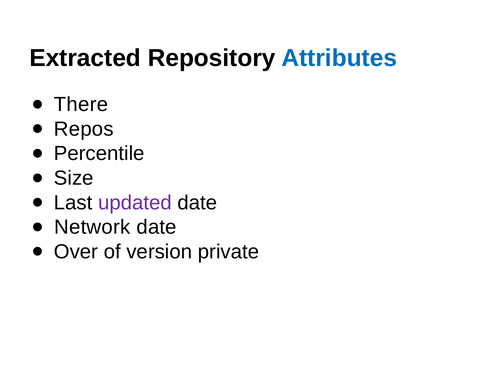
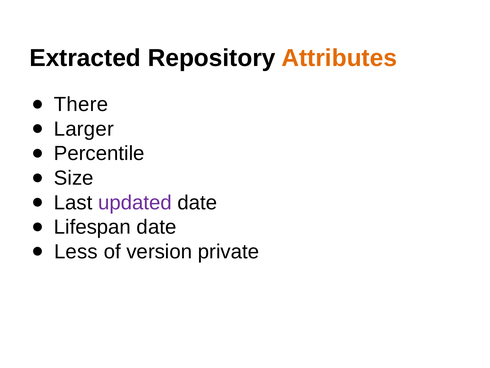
Attributes colour: blue -> orange
Repos: Repos -> Larger
Network: Network -> Lifespan
Over: Over -> Less
